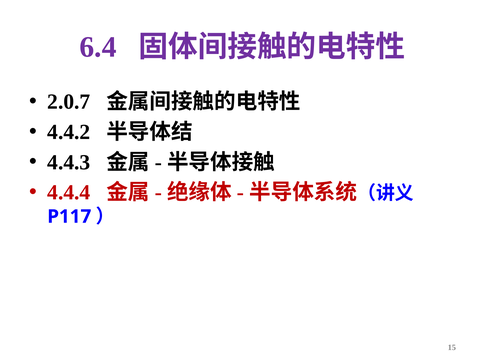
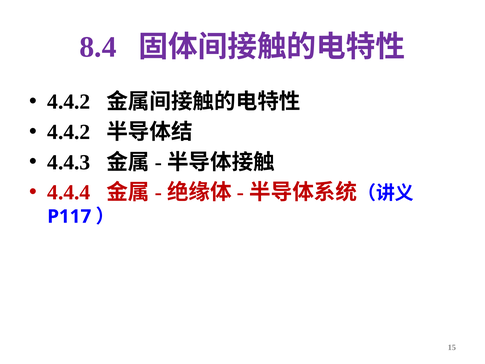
6.4: 6.4 -> 8.4
2.0.7 at (69, 102): 2.0.7 -> 4.4.2
